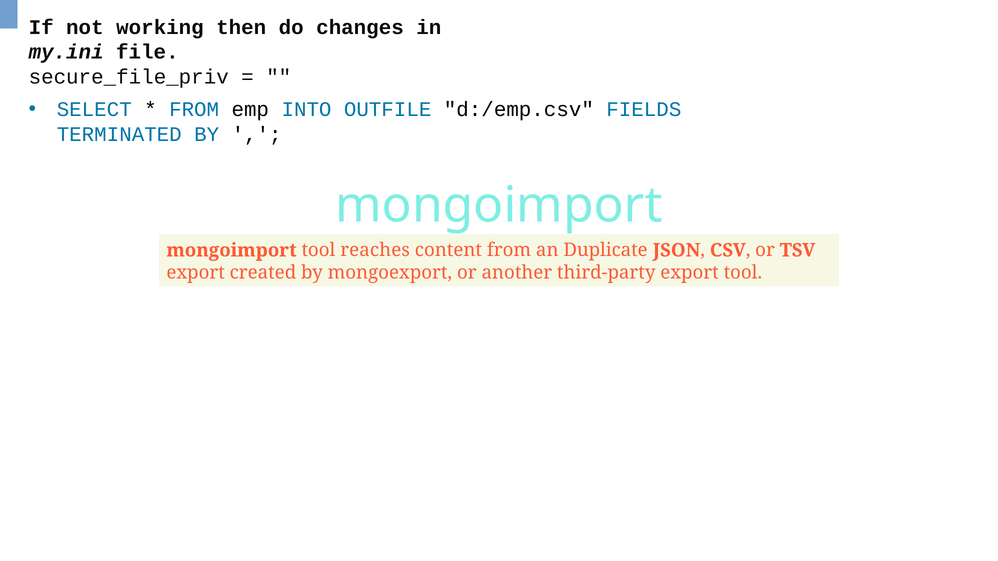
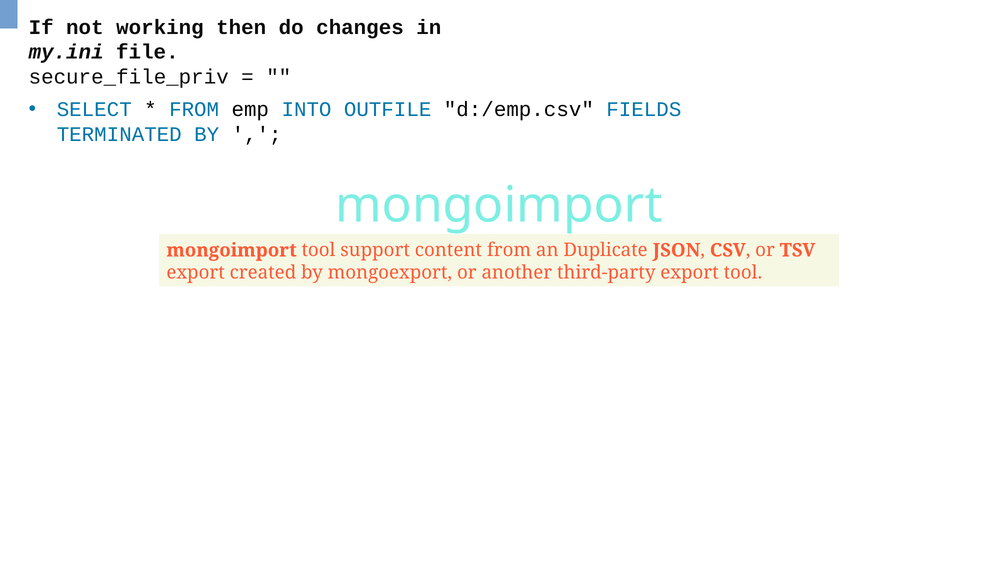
reaches: reaches -> support
